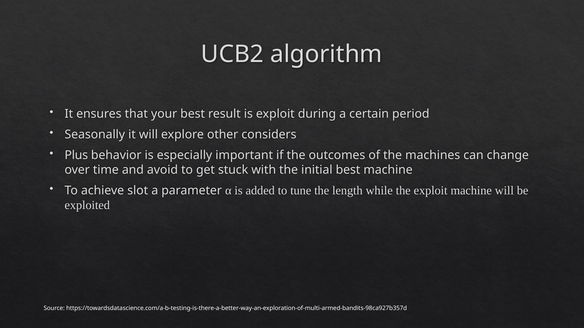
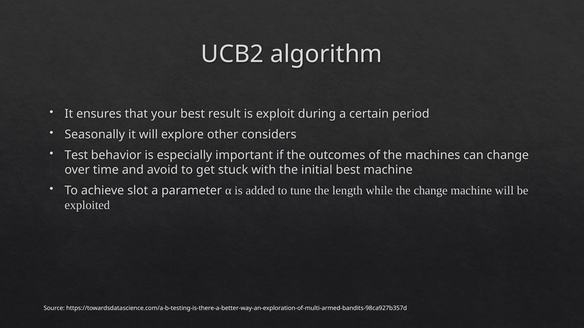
Plus: Plus -> Test
the exploit: exploit -> change
